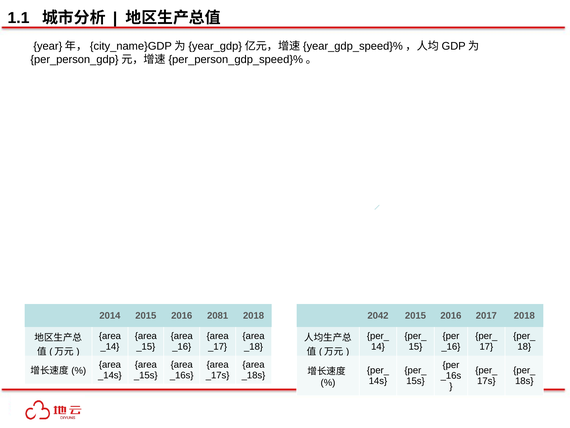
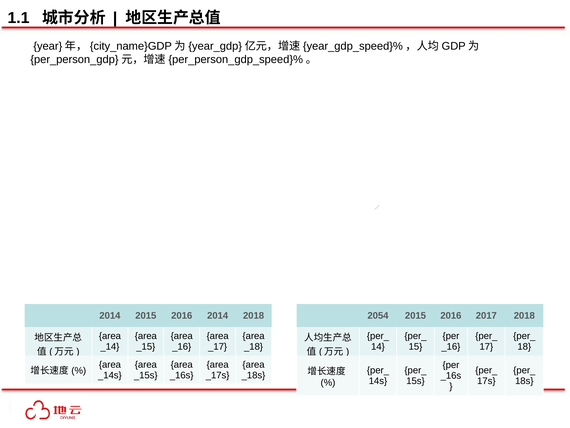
2016 2081: 2081 -> 2014
2042: 2042 -> 2054
